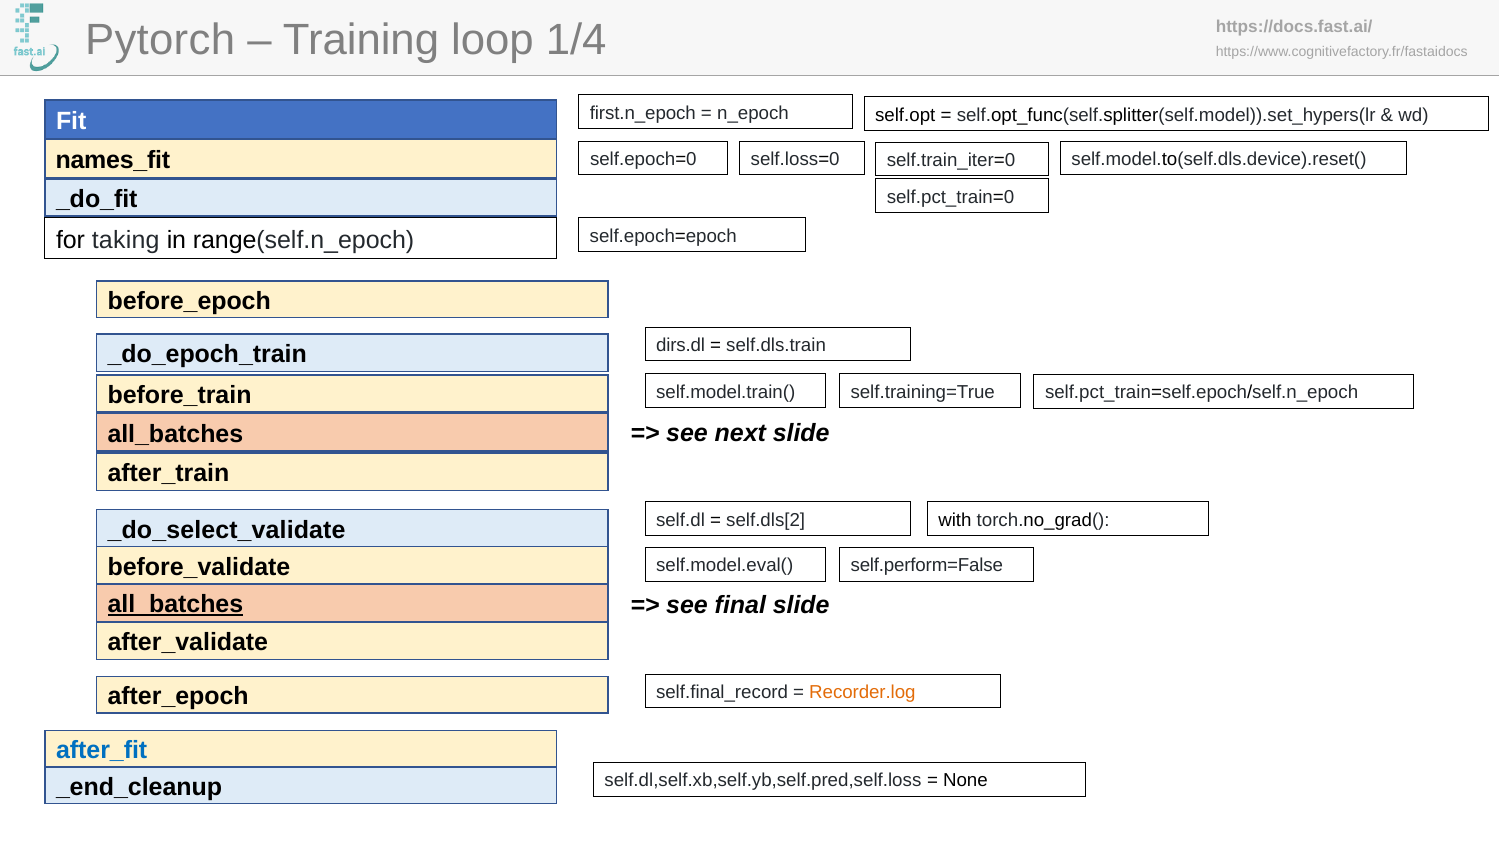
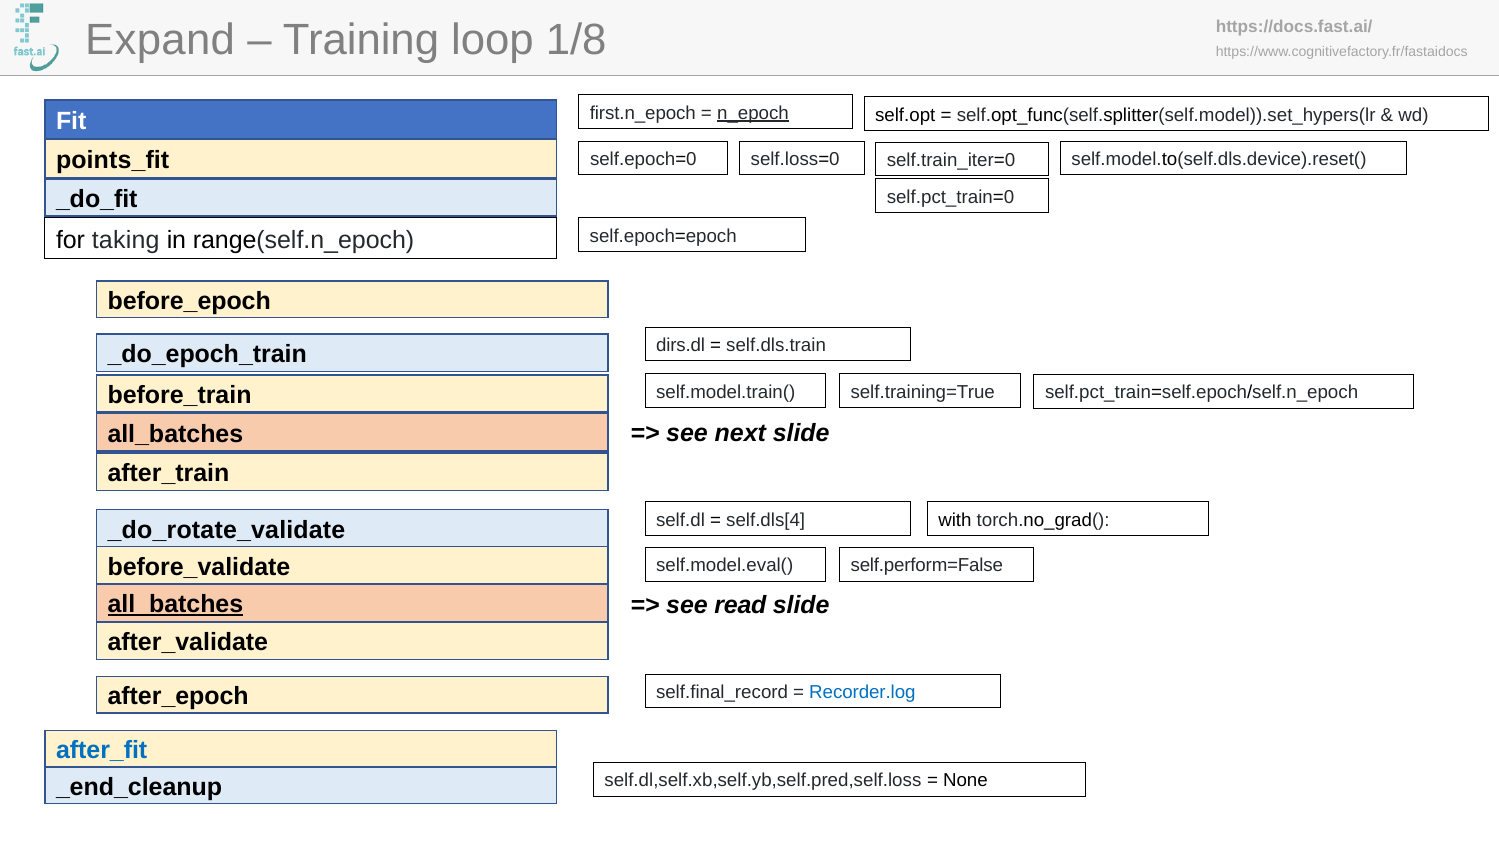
Pytorch: Pytorch -> Expand
1/4: 1/4 -> 1/8
n_epoch underline: none -> present
names_fit: names_fit -> points_fit
self.dls[2: self.dls[2 -> self.dls[4
_do_select_validate: _do_select_validate -> _do_rotate_validate
final: final -> read
Recorder.log colour: orange -> blue
